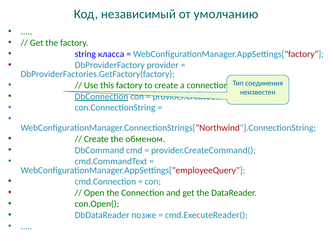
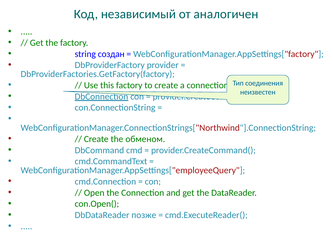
умолчанию: умолчанию -> аналогичен
класса: класса -> создан
